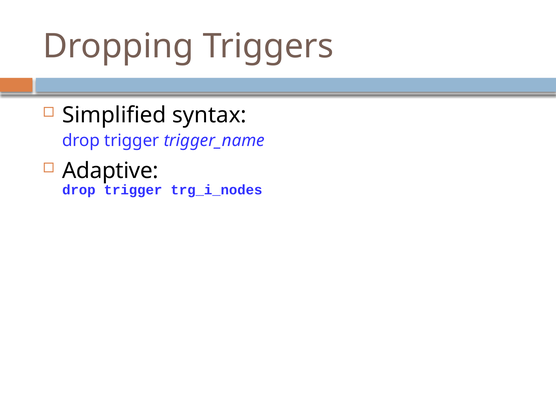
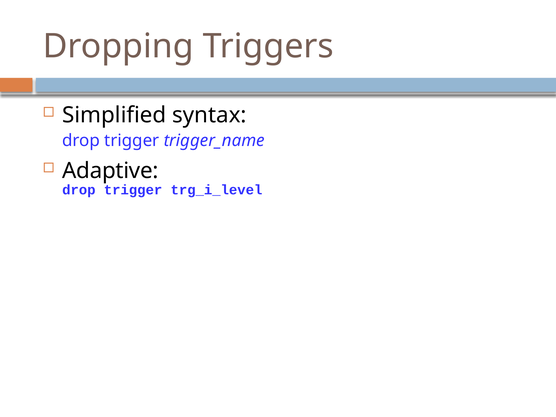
trg_i_nodes: trg_i_nodes -> trg_i_level
